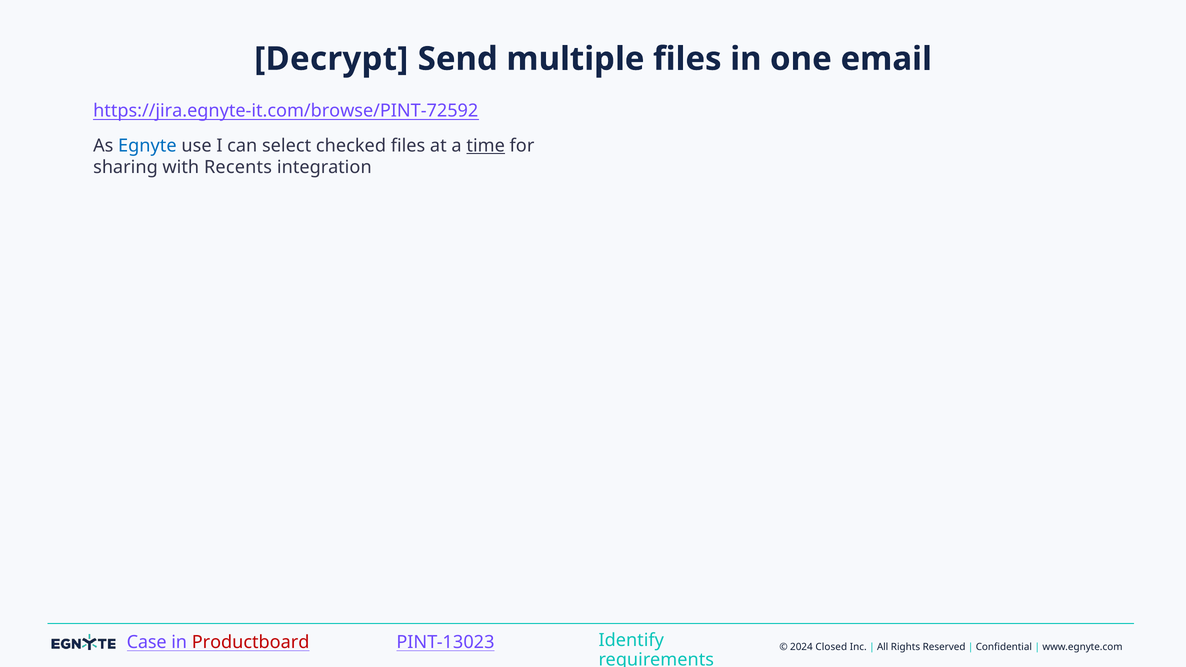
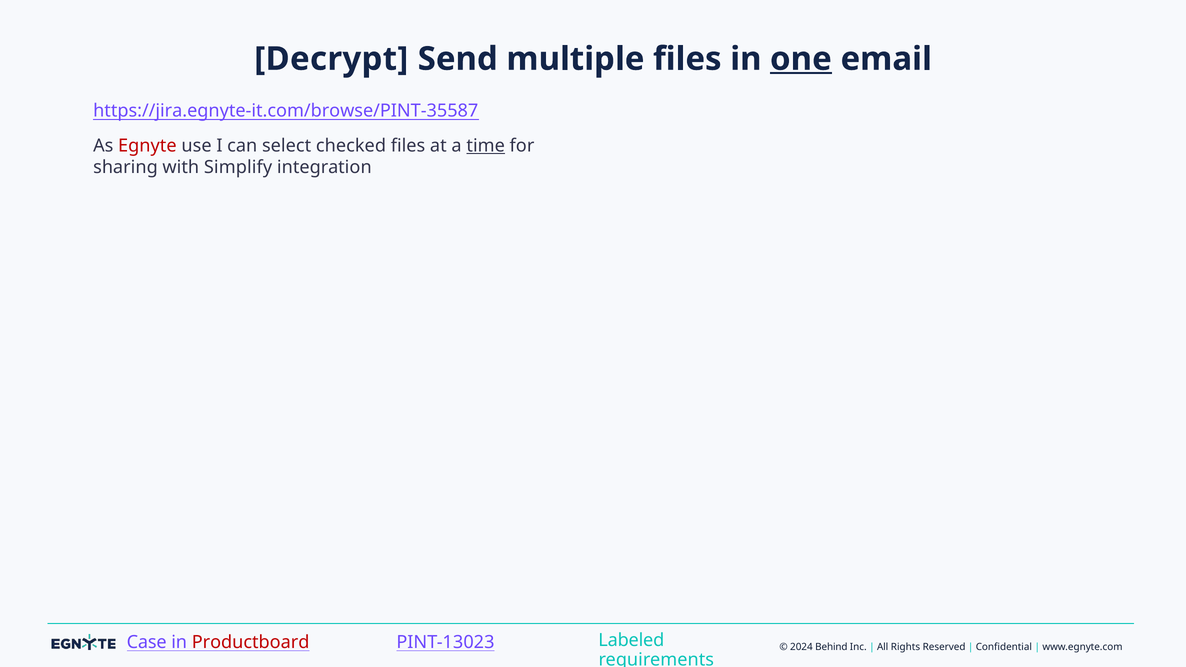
one underline: none -> present
https://jira.egnyte-it.com/browse/PINT-72592: https://jira.egnyte-it.com/browse/PINT-72592 -> https://jira.egnyte-it.com/browse/PINT-35587
Egnyte colour: blue -> red
Recents: Recents -> Simplify
Identify: Identify -> Labeled
Closed: Closed -> Behind
